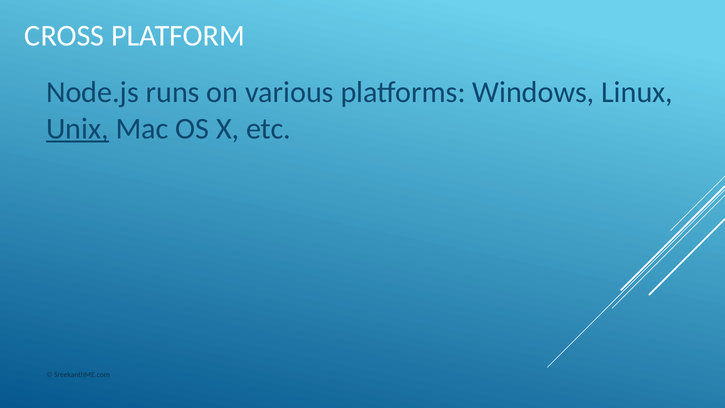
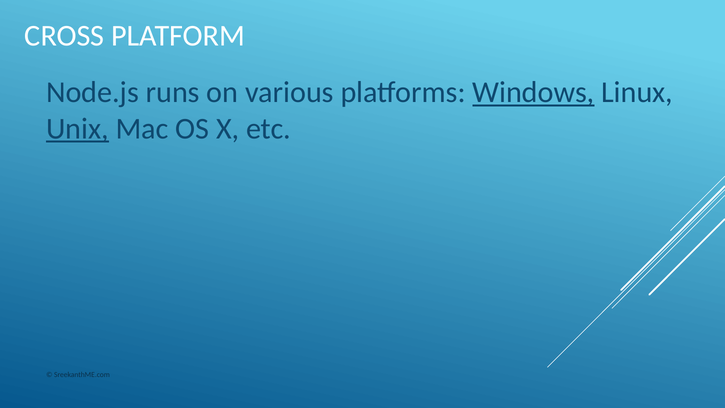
Windows underline: none -> present
